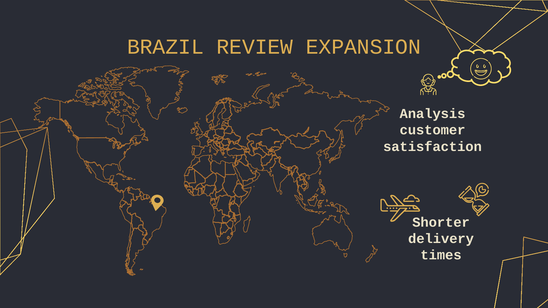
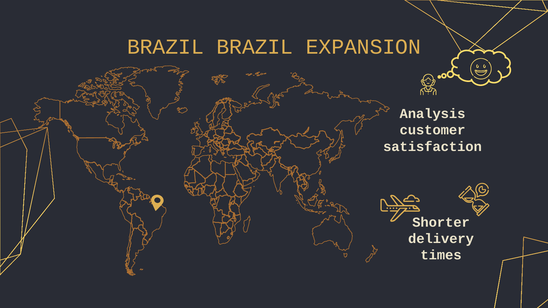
BRAZIL REVIEW: REVIEW -> BRAZIL
